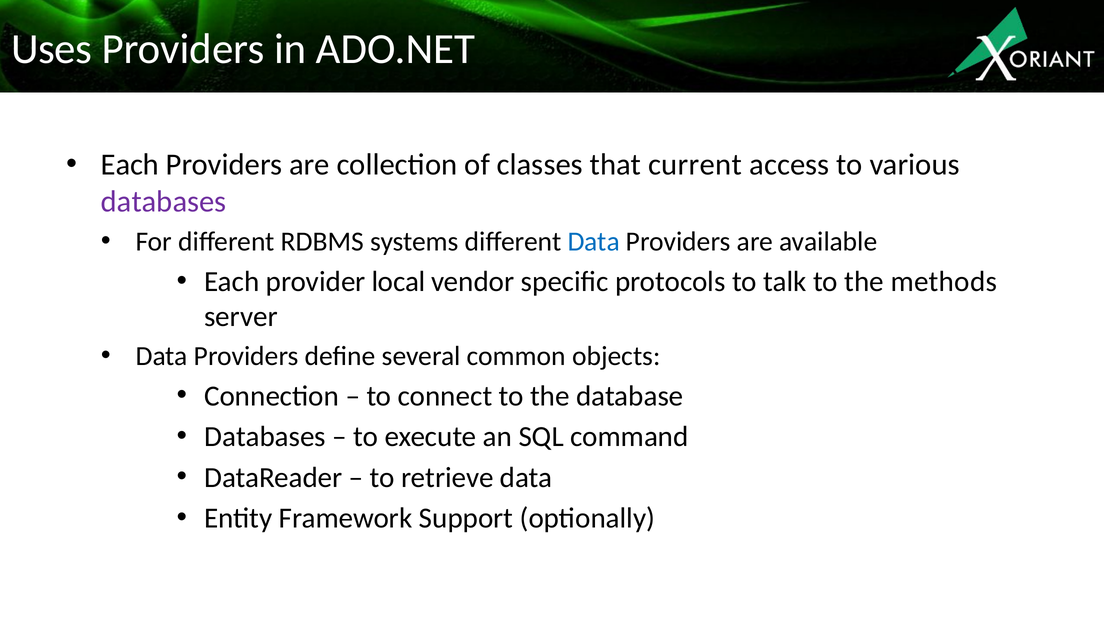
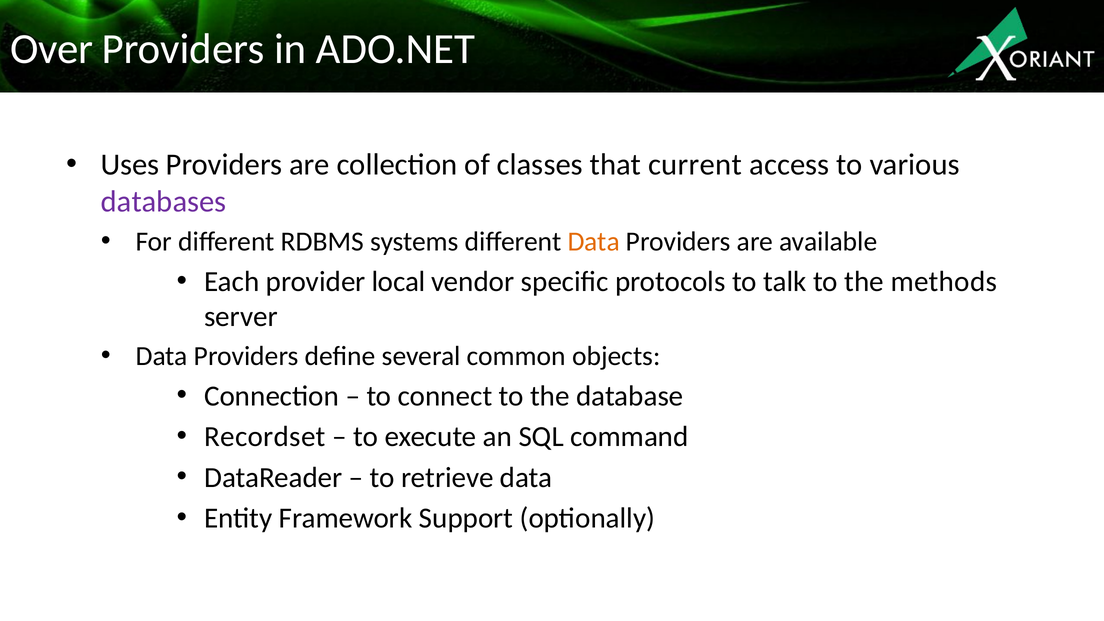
Uses: Uses -> Over
Each at (130, 165): Each -> Uses
Data at (594, 242) colour: blue -> orange
Databases at (265, 437): Databases -> Recordset
